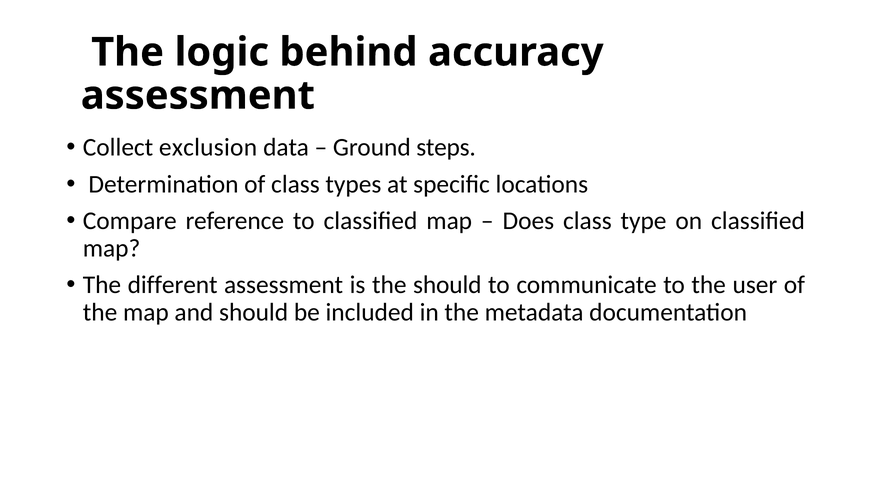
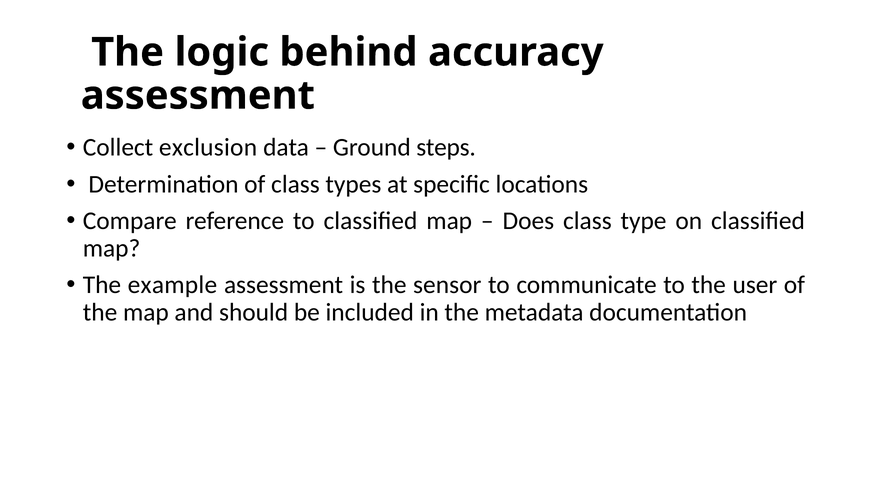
different: different -> example
the should: should -> sensor
